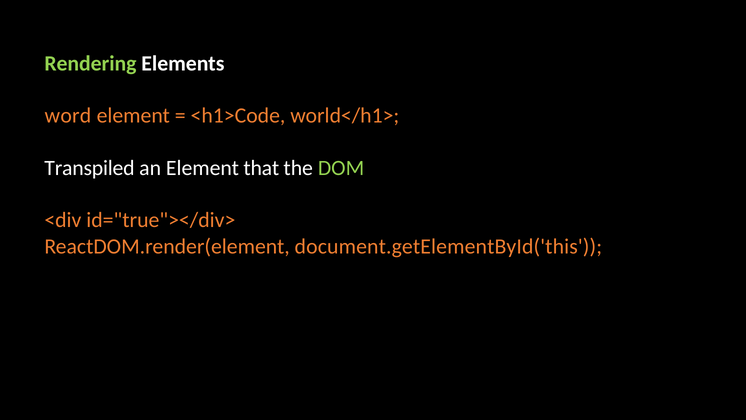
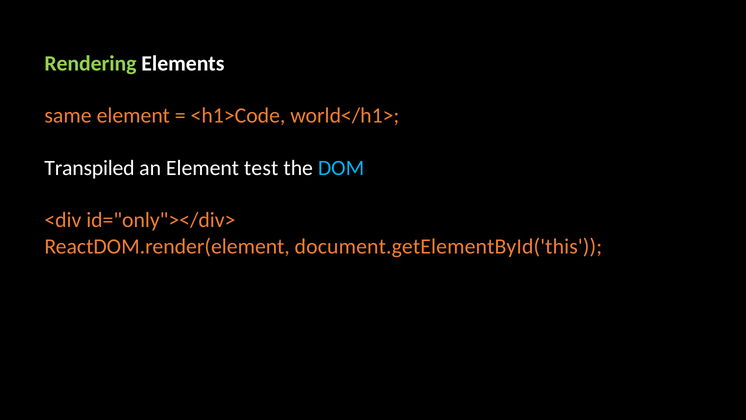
word: word -> same
that: that -> test
DOM colour: light green -> light blue
id="true"></div>: id="true"></div> -> id="only"></div>
